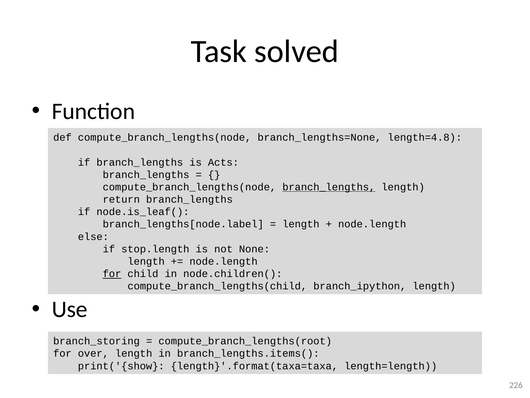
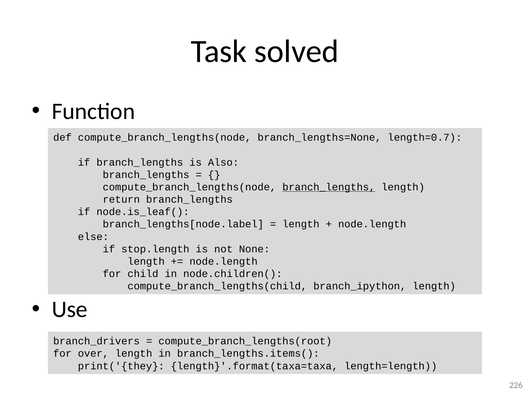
length=4.8: length=4.8 -> length=0.7
Acts: Acts -> Also
for at (112, 273) underline: present -> none
branch_storing: branch_storing -> branch_drivers
print('{show: print('{show -> print('{they
